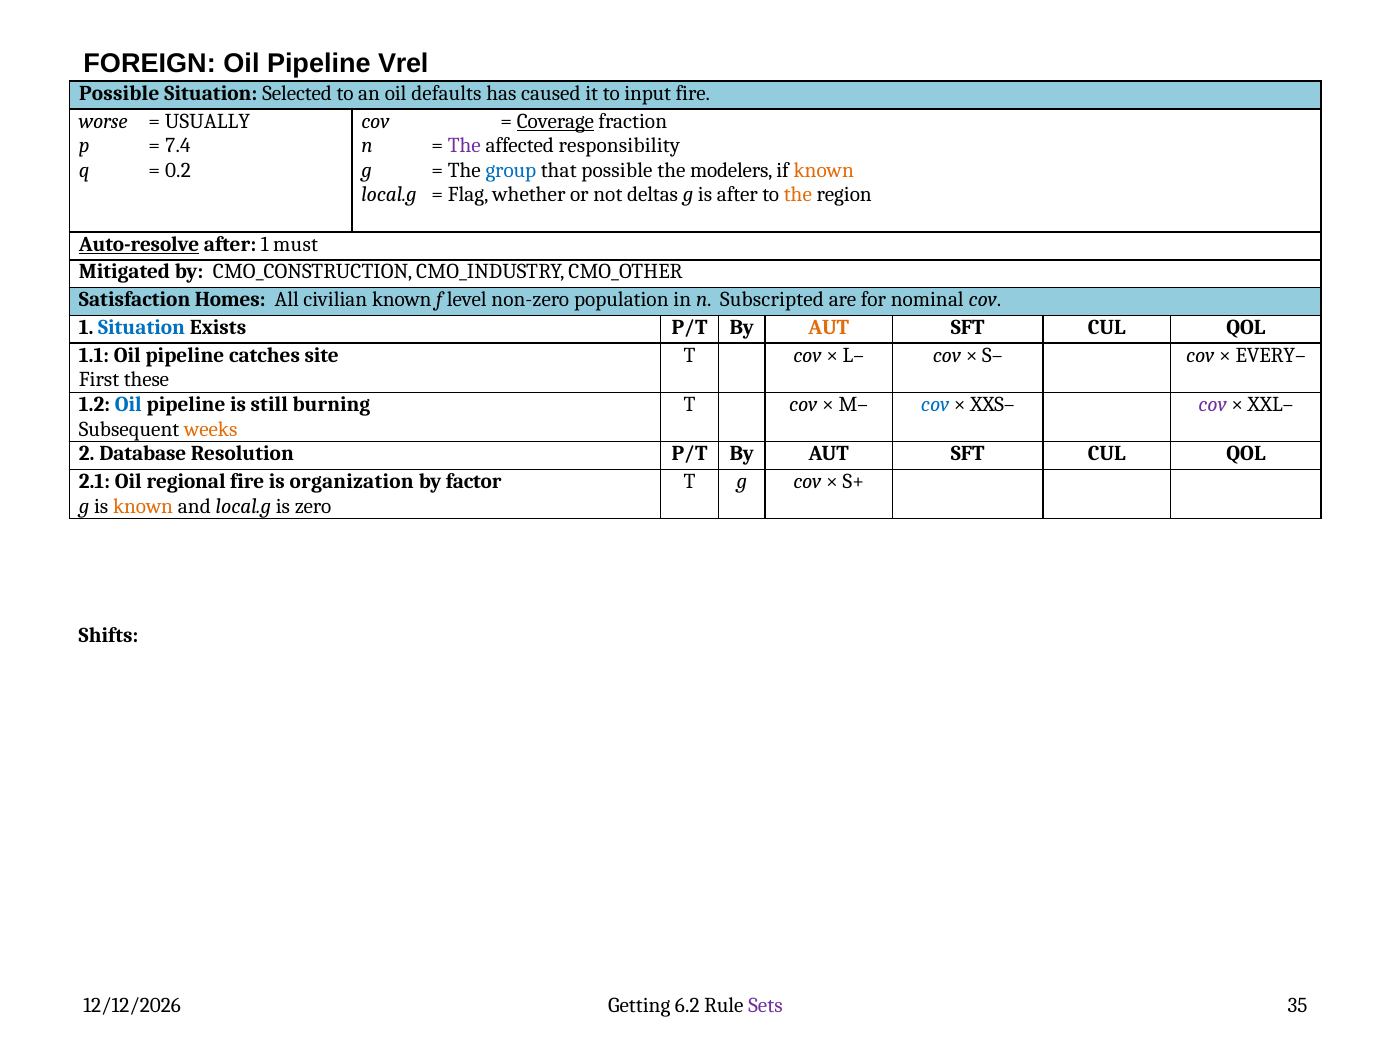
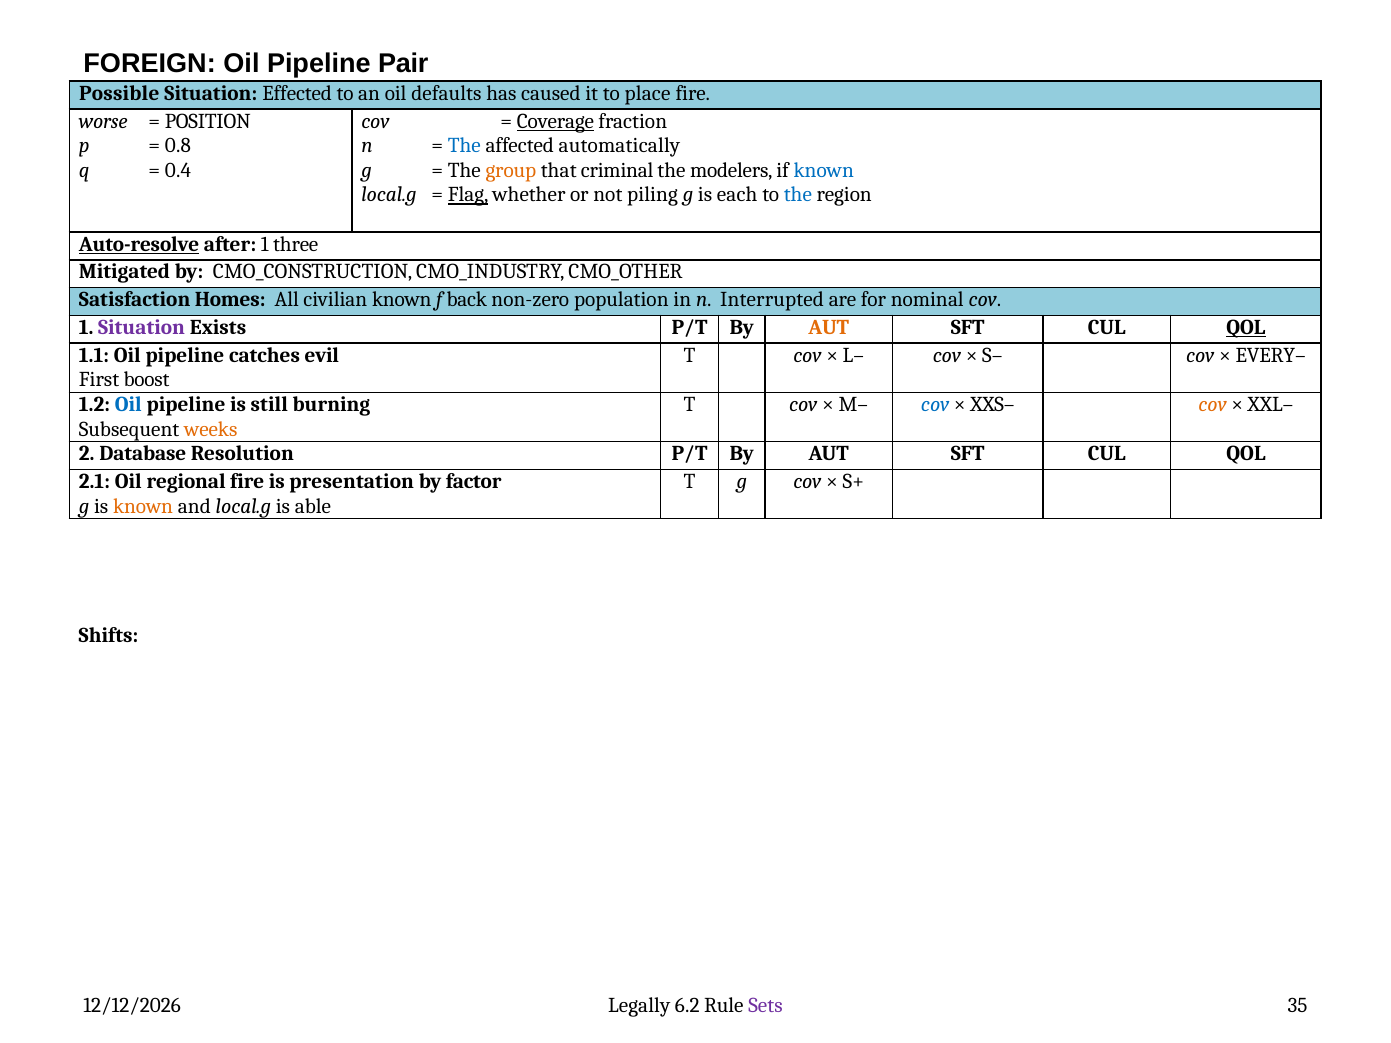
Vrel: Vrel -> Pair
Selected: Selected -> Effected
input: input -> place
USUALLY: USUALLY -> POSITION
7.4: 7.4 -> 0.8
The at (464, 146) colour: purple -> blue
responsibility: responsibility -> automatically
0.2: 0.2 -> 0.4
group colour: blue -> orange
that possible: possible -> criminal
known at (824, 170) colour: orange -> blue
Flag underline: none -> present
deltas: deltas -> piling
is after: after -> each
the at (798, 195) colour: orange -> blue
must: must -> three
level: level -> back
Subscripted: Subscripted -> Interrupted
Situation at (142, 328) colour: blue -> purple
QOL at (1246, 328) underline: none -> present
site: site -> evil
these: these -> boost
cov at (1213, 405) colour: purple -> orange
organization: organization -> presentation
zero: zero -> able
Getting: Getting -> Legally
